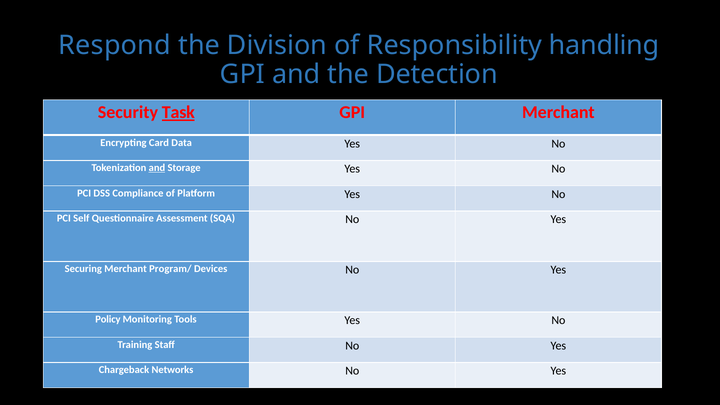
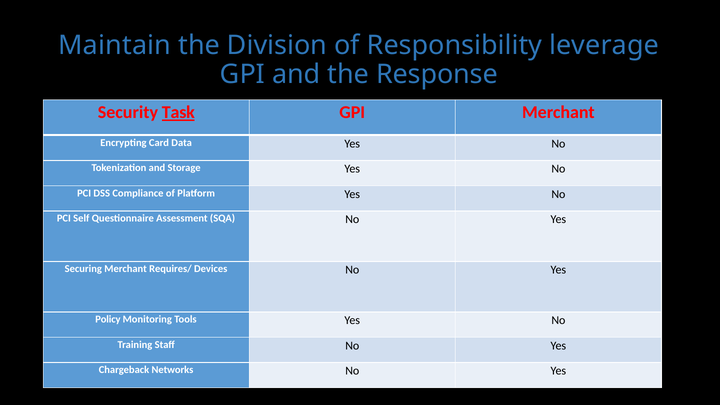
Respond: Respond -> Maintain
handling: handling -> leverage
Detection: Detection -> Response
and at (157, 168) underline: present -> none
Program/: Program/ -> Requires/
